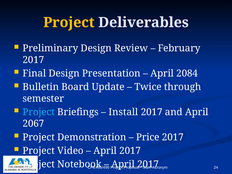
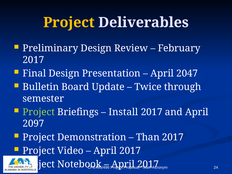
2084: 2084 -> 2047
Project at (39, 112) colour: light blue -> light green
2067: 2067 -> 2097
Price: Price -> Than
